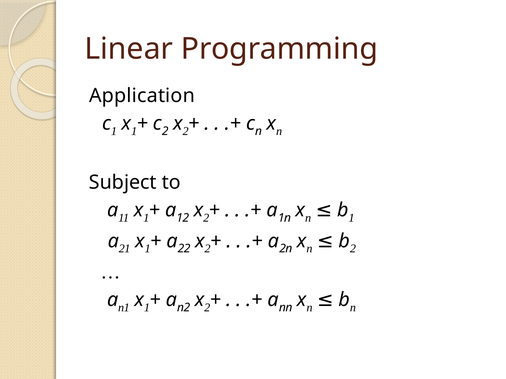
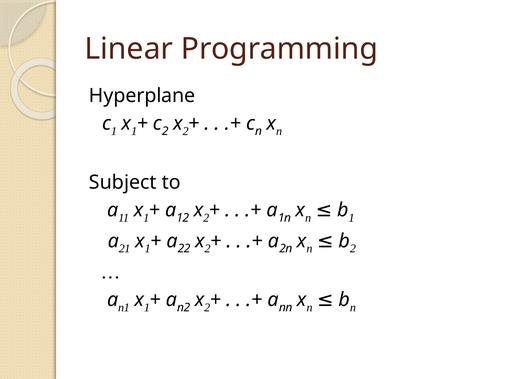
Application: Application -> Hyperplane
